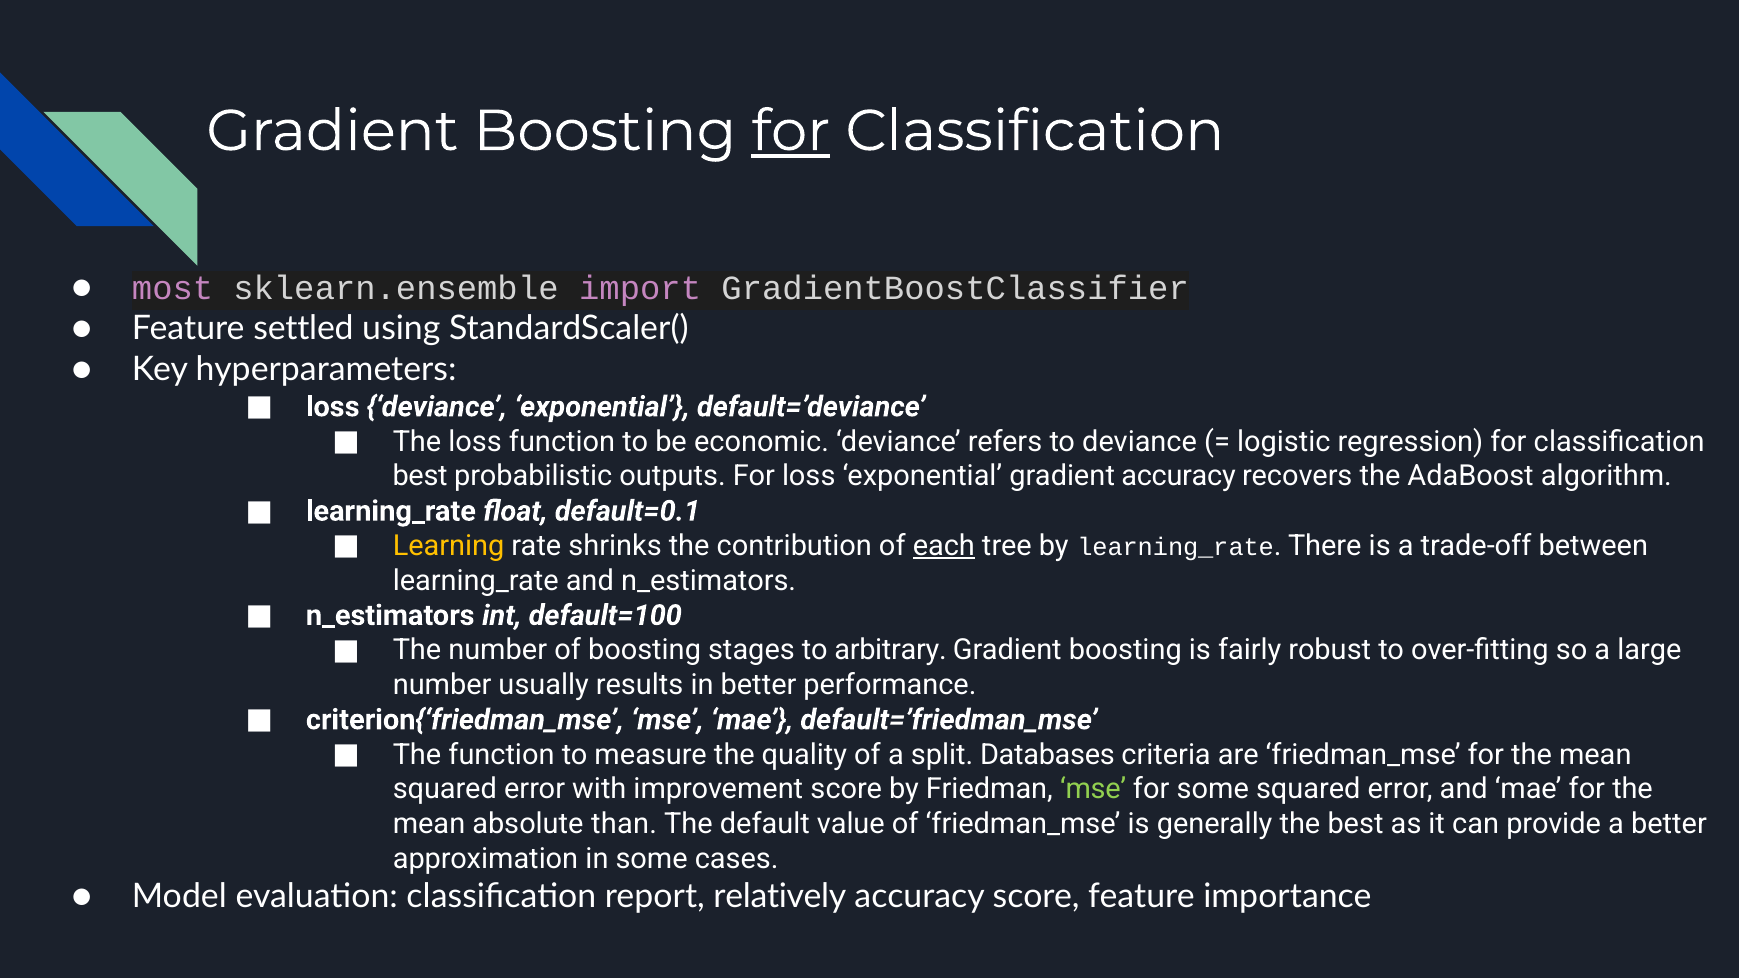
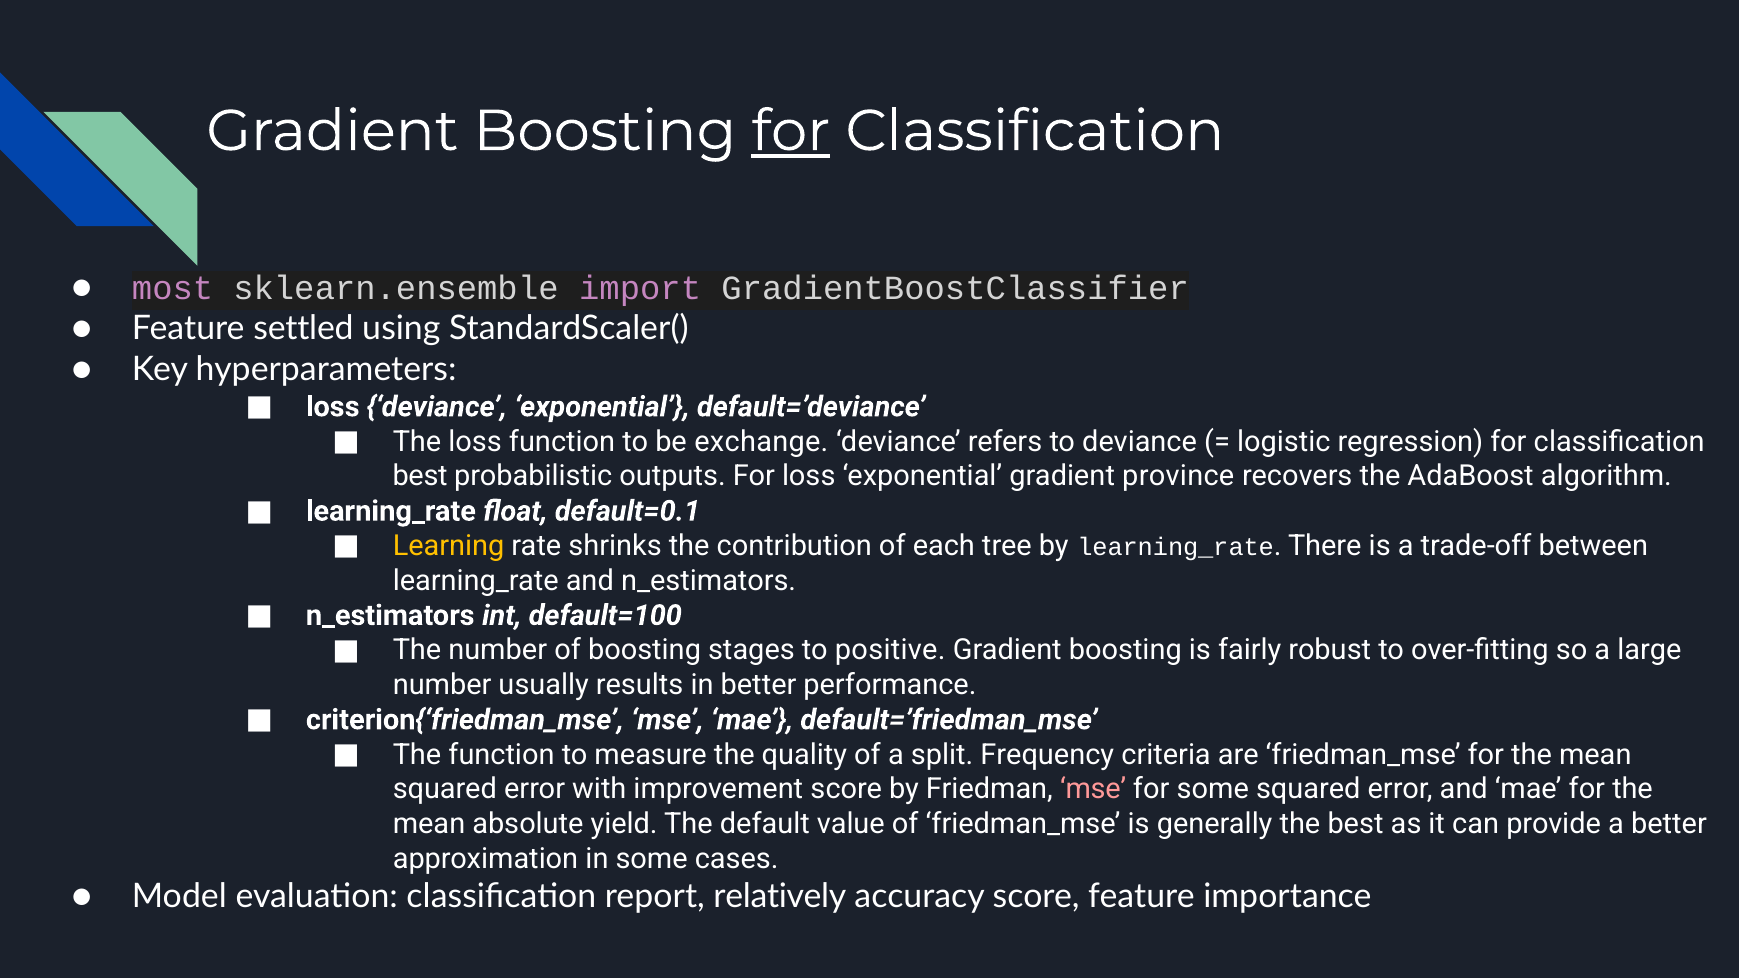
economic: economic -> exchange
gradient accuracy: accuracy -> province
each underline: present -> none
arbitrary: arbitrary -> positive
Databases: Databases -> Frequency
mse at (1093, 789) colour: light green -> pink
than: than -> yield
